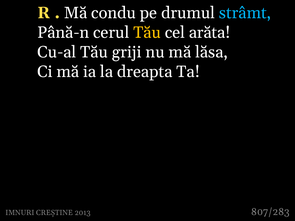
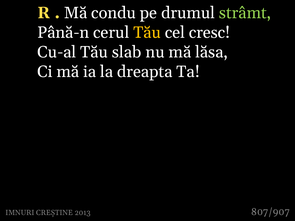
strâmt colour: light blue -> light green
arăta: arăta -> cresc
griji: griji -> slab
807/283: 807/283 -> 807/907
